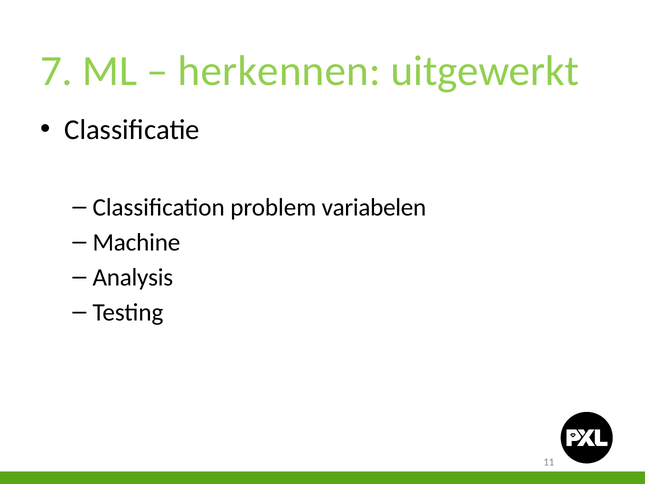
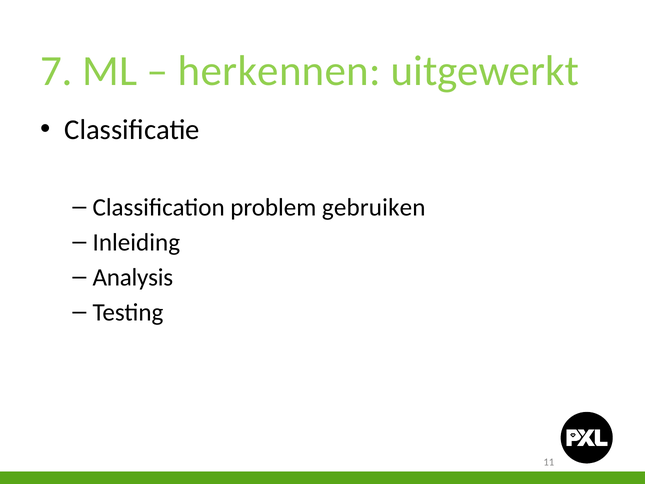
variabelen: variabelen -> gebruiken
Machine: Machine -> Inleiding
